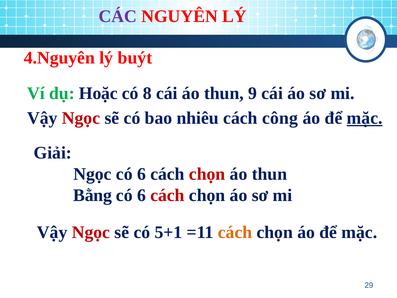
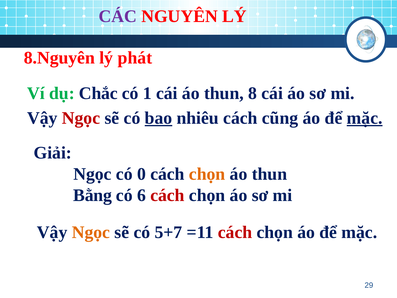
4.Nguyên: 4.Nguyên -> 8.Nguyên
buýt: buýt -> phát
Hoặc: Hoặc -> Chắc
8: 8 -> 1
9: 9 -> 8
bao underline: none -> present
công: công -> cũng
Ngọc có 6: 6 -> 0
chọn at (207, 174) colour: red -> orange
Ngọc at (91, 232) colour: red -> orange
5+1: 5+1 -> 5+7
cách at (235, 232) colour: orange -> red
